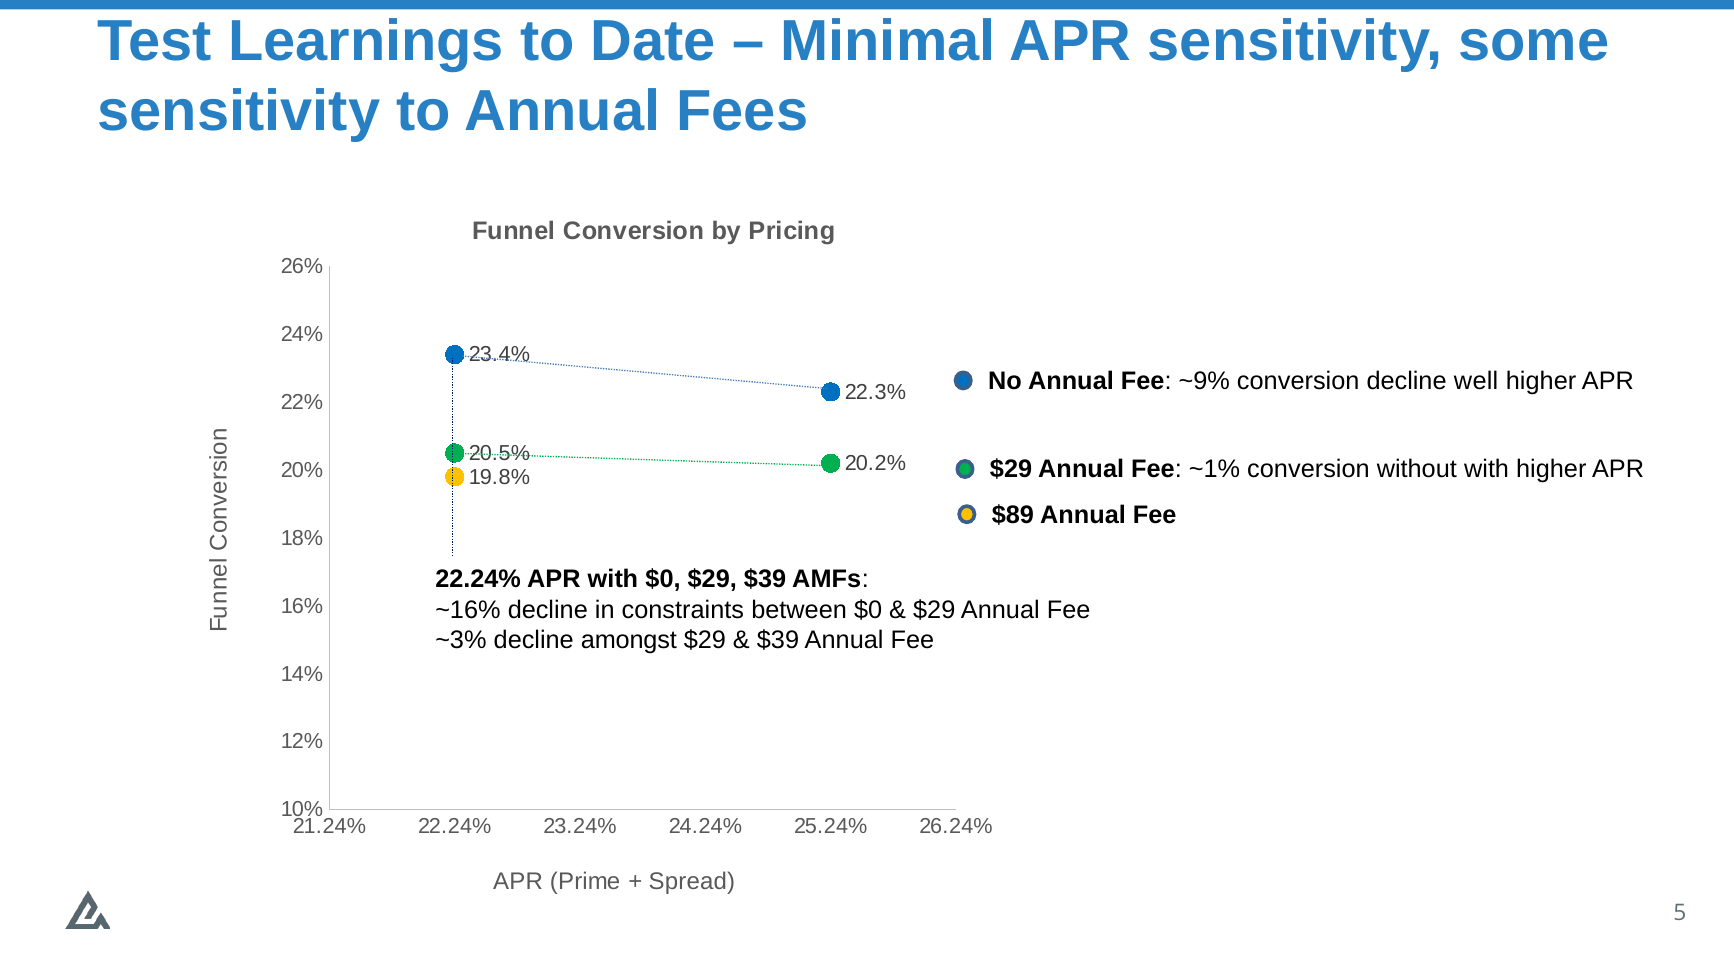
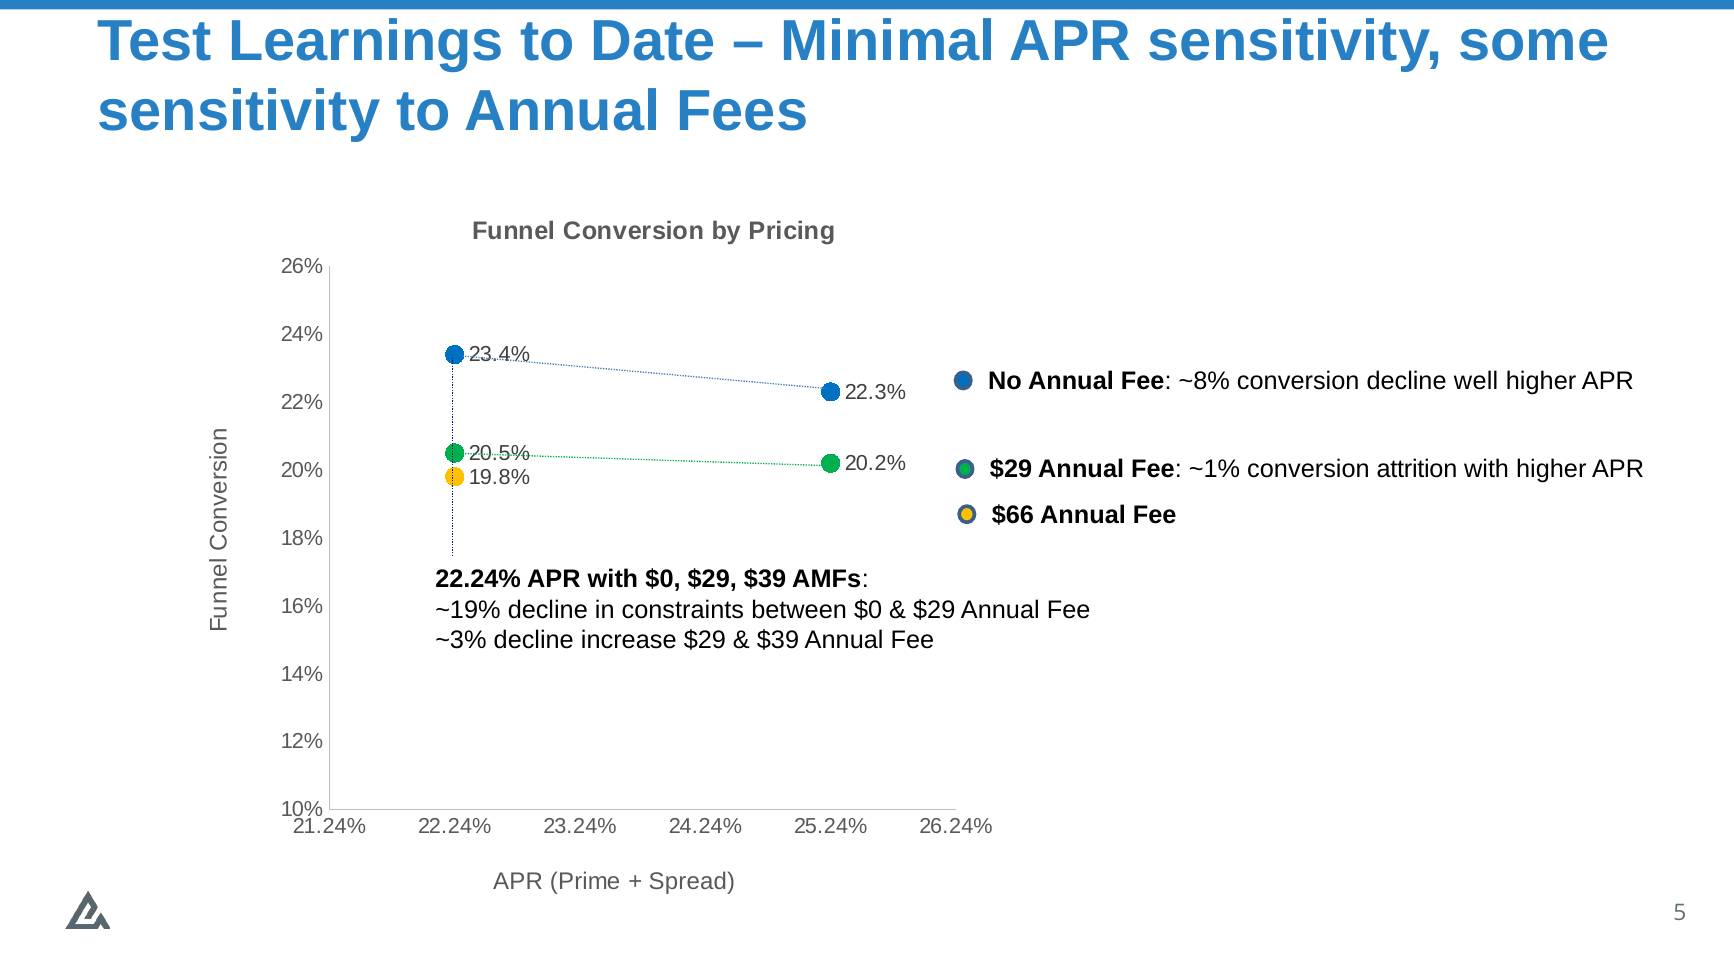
~9%: ~9% -> ~8%
without: without -> attrition
$89: $89 -> $66
~16%: ~16% -> ~19%
amongst: amongst -> increase
